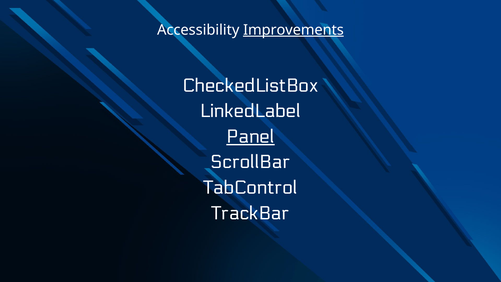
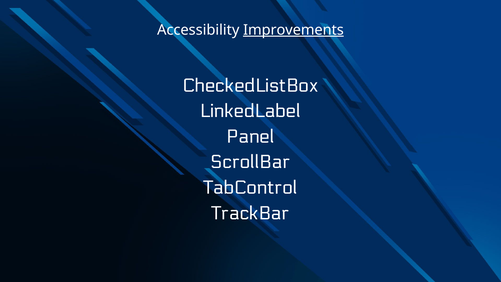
Panel underline: present -> none
